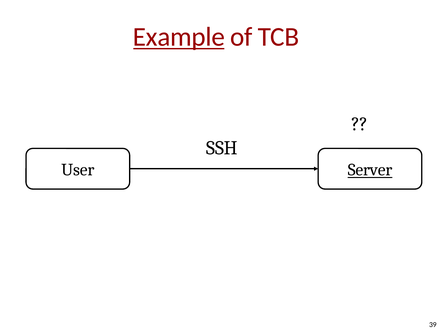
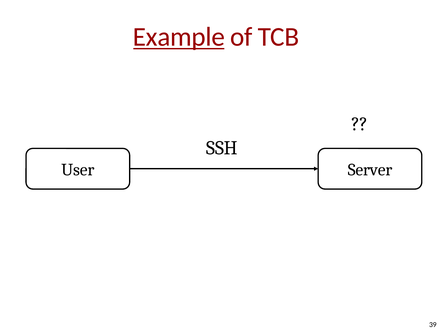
Server underline: present -> none
